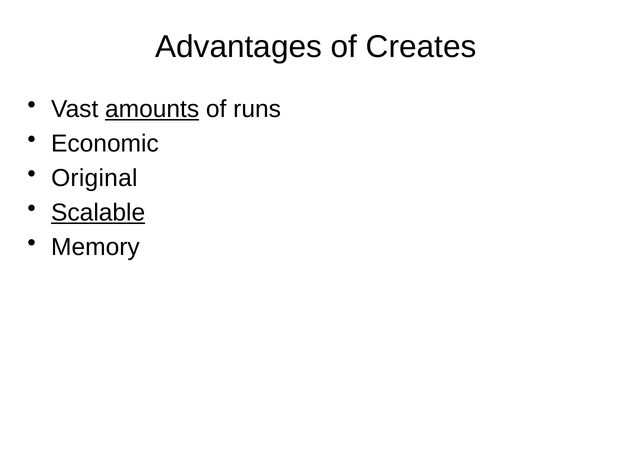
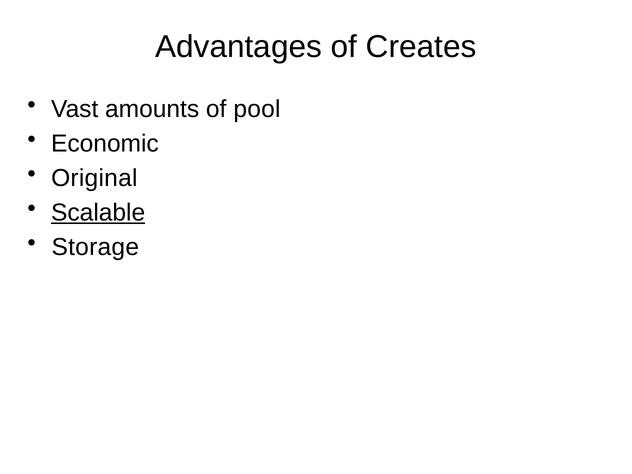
amounts underline: present -> none
runs: runs -> pool
Memory: Memory -> Storage
